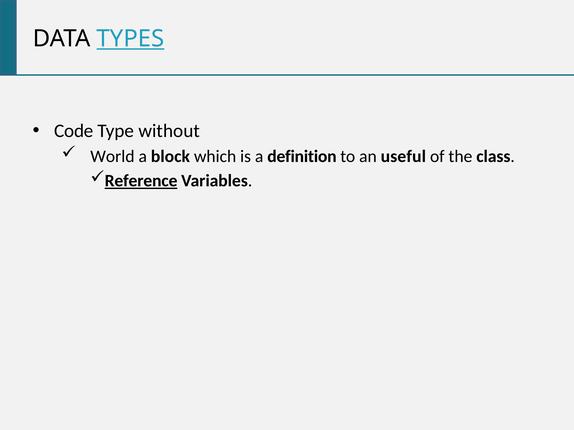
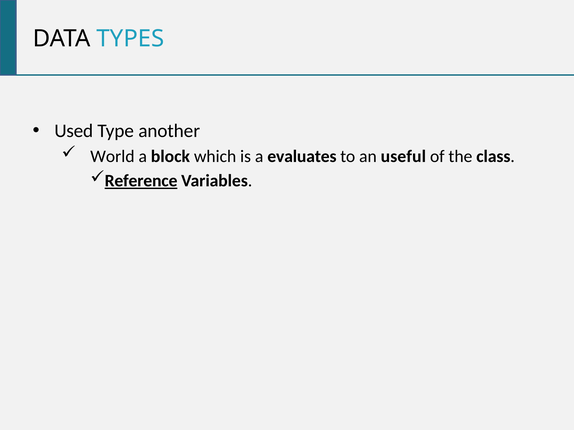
TYPES underline: present -> none
Code: Code -> Used
without: without -> another
definition: definition -> evaluates
